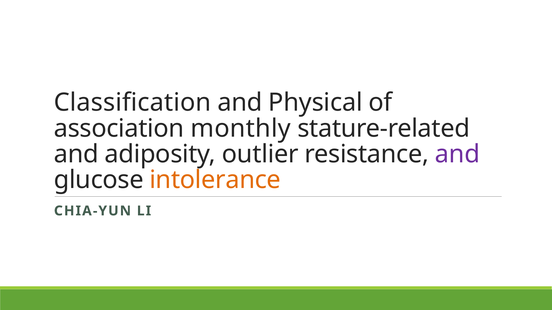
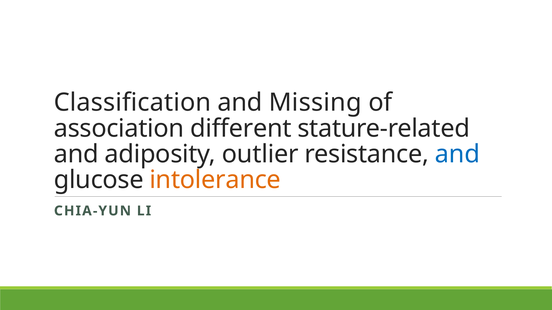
Physical: Physical -> Missing
monthly: monthly -> different
and at (457, 154) colour: purple -> blue
